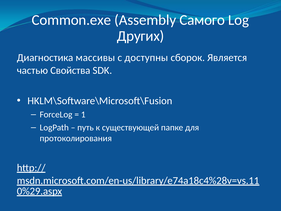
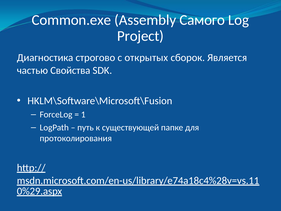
Других: Других -> Project
массивы: массивы -> строгово
доступны: доступны -> открытых
